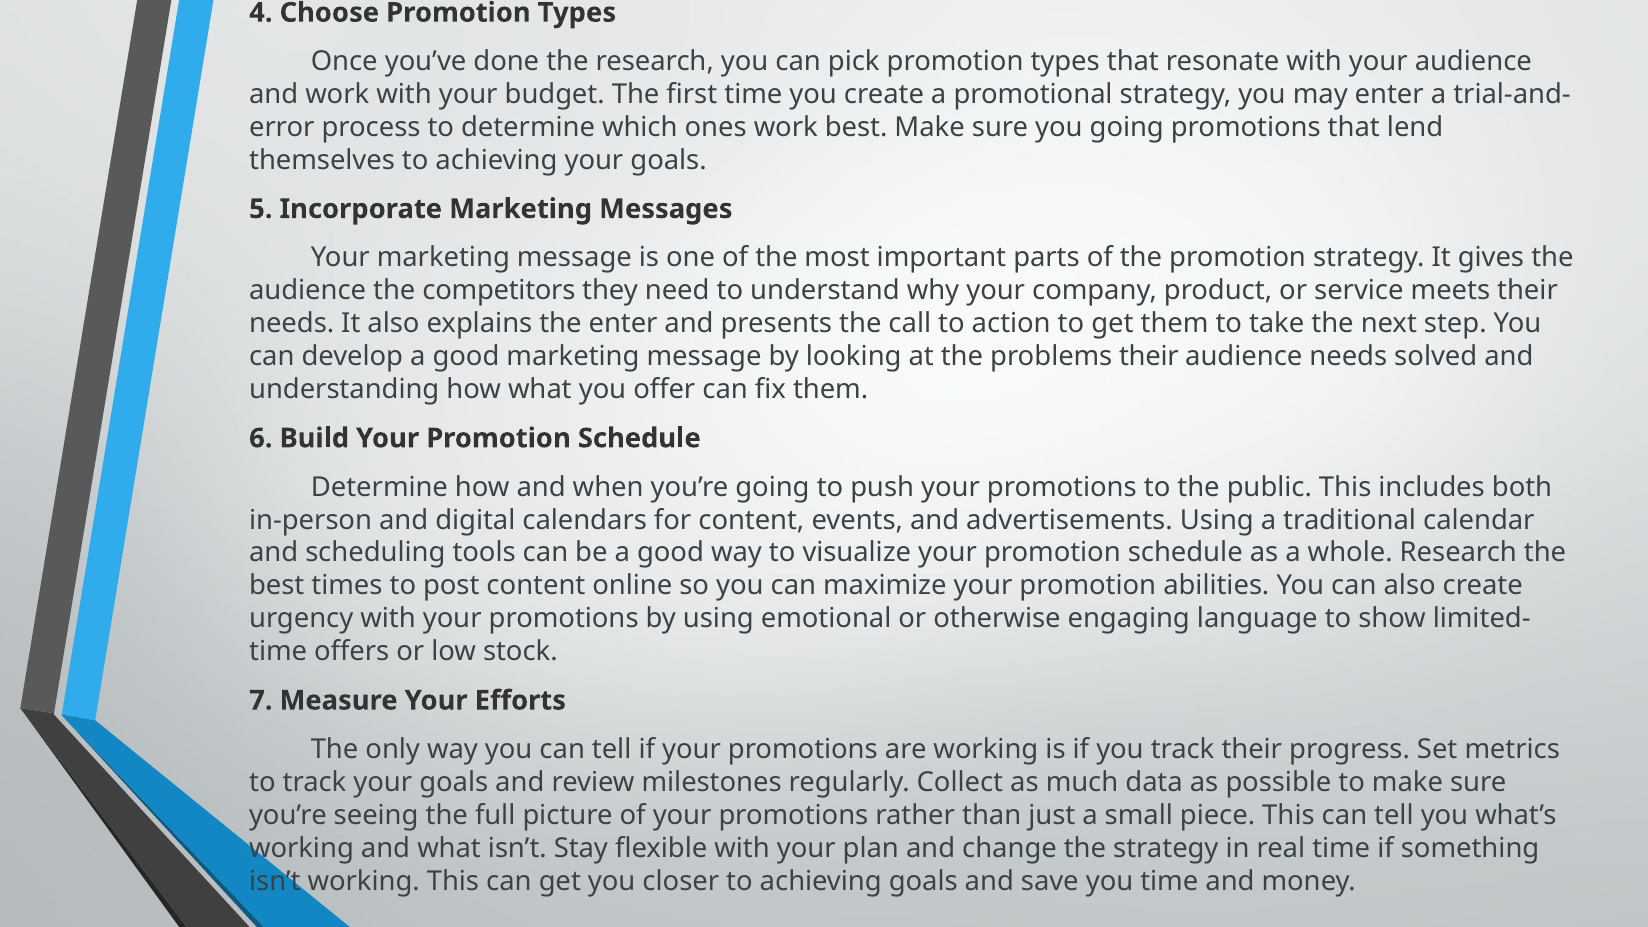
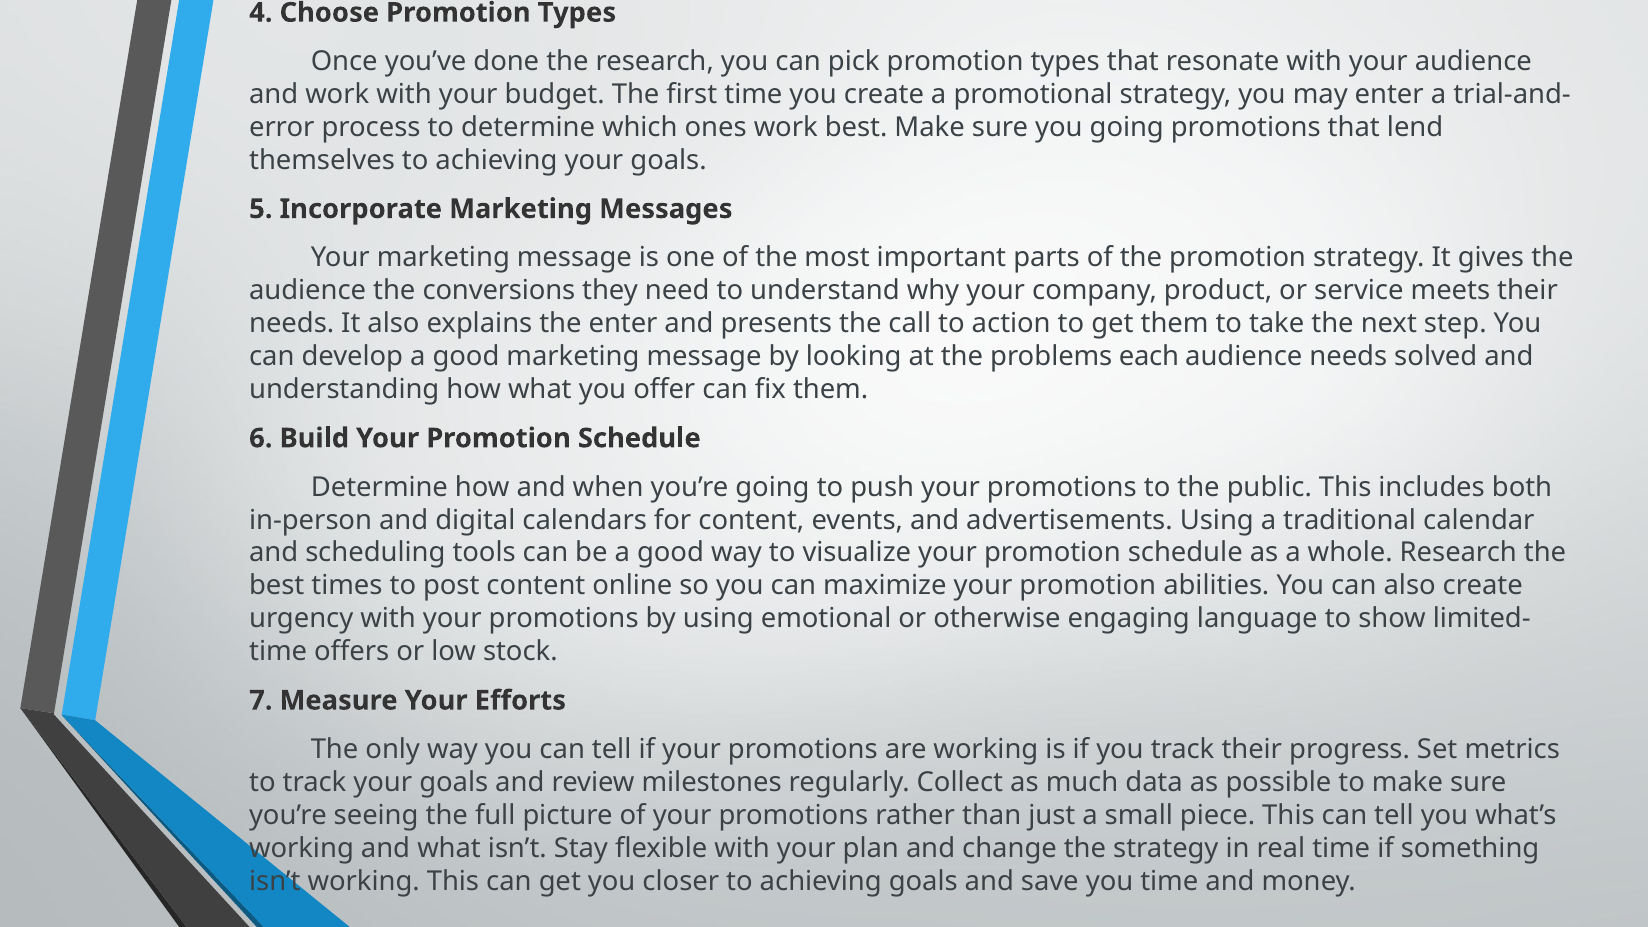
competitors: competitors -> conversions
problems their: their -> each
